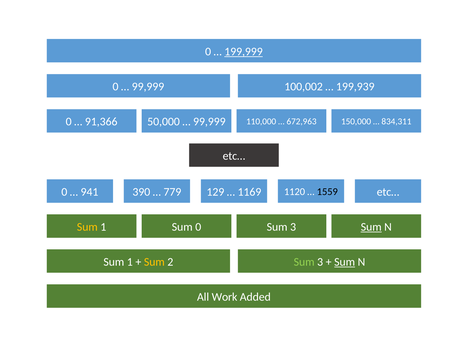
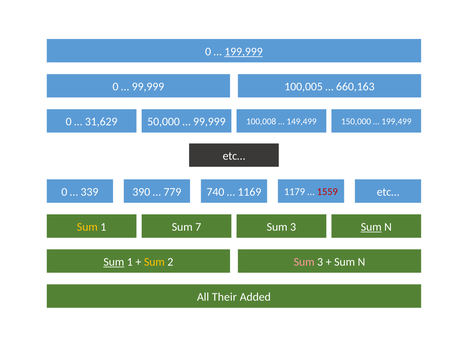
100,002: 100,002 -> 100,005
199,939: 199,939 -> 660,163
91,366: 91,366 -> 31,629
110,000: 110,000 -> 100,008
672,963: 672,963 -> 149,499
834,311: 834,311 -> 199,499
941: 941 -> 339
129: 129 -> 740
1120: 1120 -> 1179
1559 colour: black -> red
Sum 0: 0 -> 7
Sum at (114, 262) underline: none -> present
Sum at (304, 262) colour: light green -> pink
Sum at (345, 262) underline: present -> none
Work: Work -> Their
